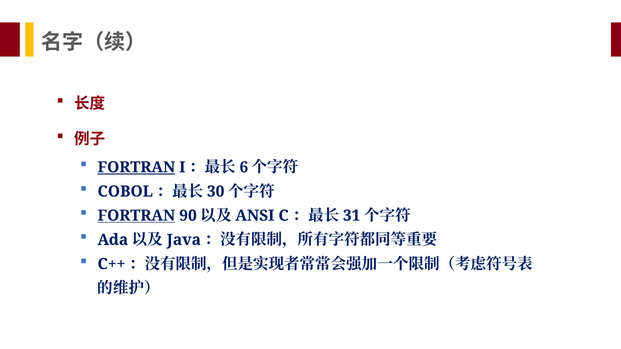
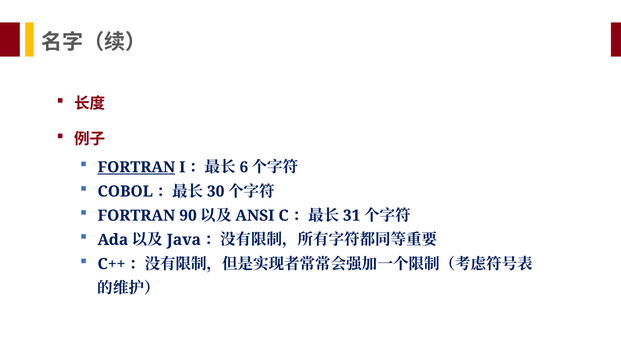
FORTRAN at (136, 216) underline: present -> none
